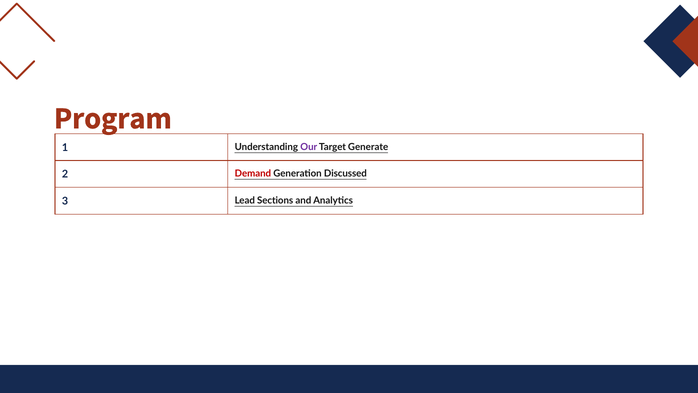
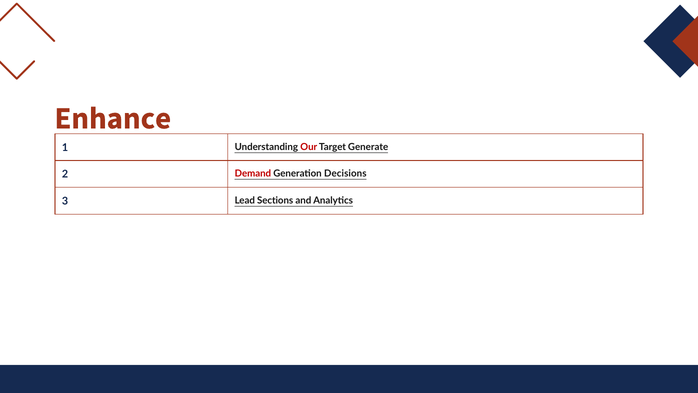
Program: Program -> Enhance
Our colour: purple -> red
Discussed: Discussed -> Decisions
